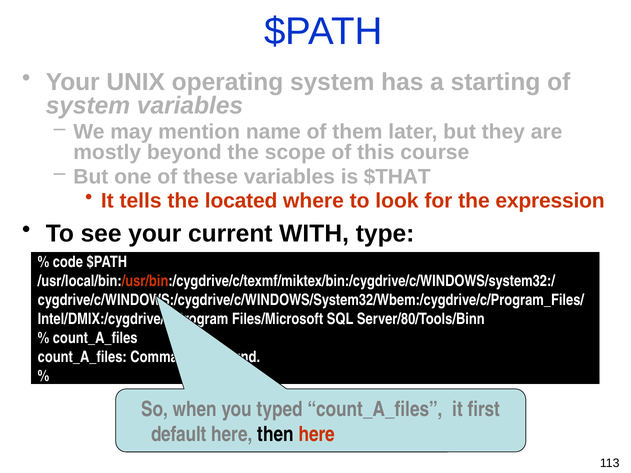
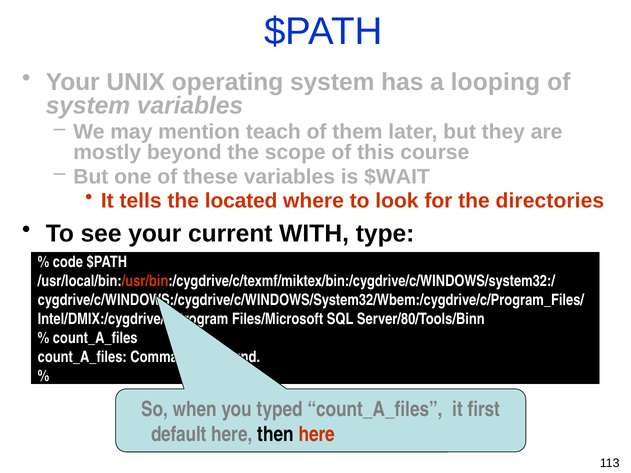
starting: starting -> looping
name: name -> teach
$THAT: $THAT -> $WAIT
expression: expression -> directories
